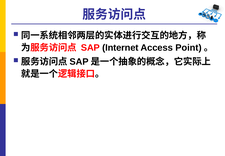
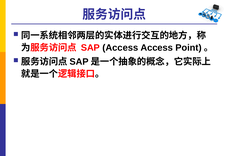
SAP Internet: Internet -> Access
